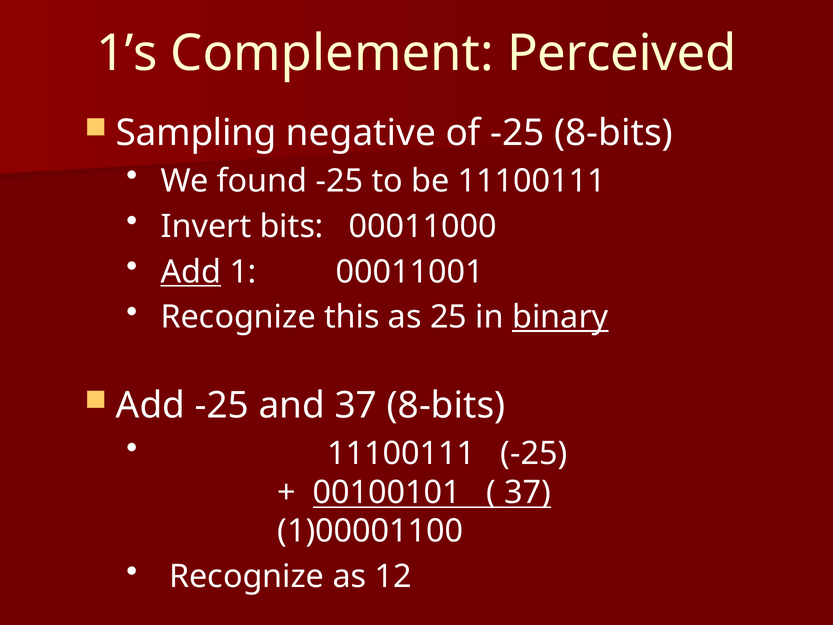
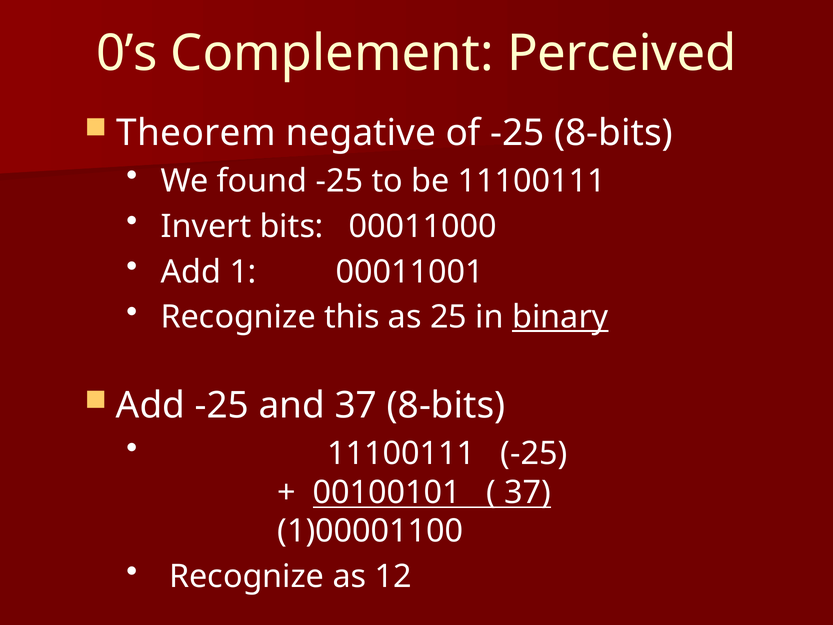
1’s: 1’s -> 0’s
Sampling: Sampling -> Theorem
Add at (191, 272) underline: present -> none
